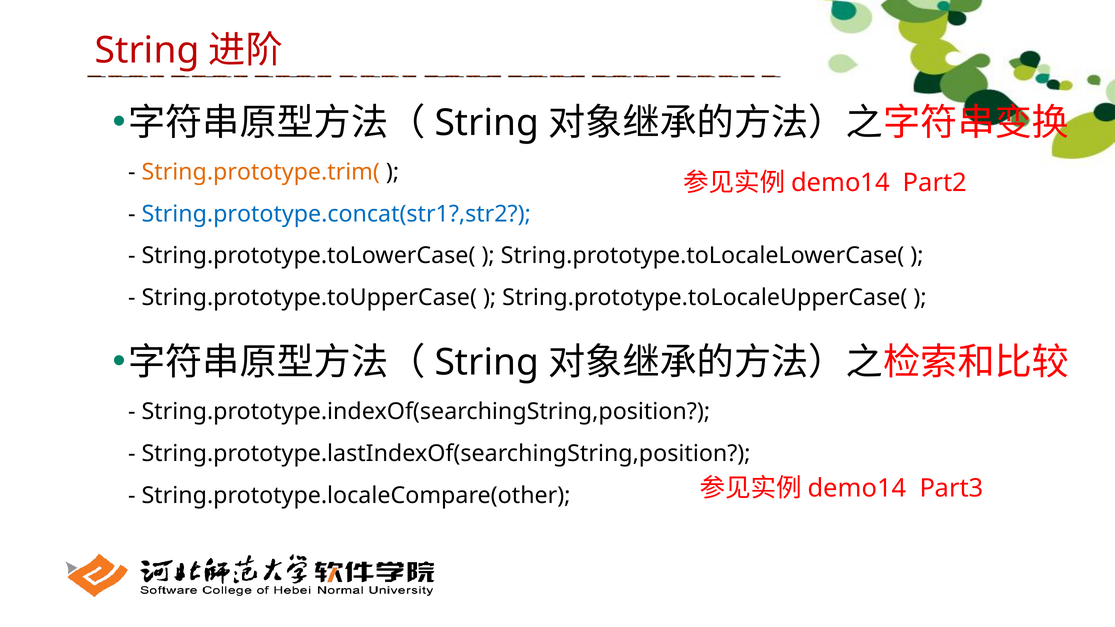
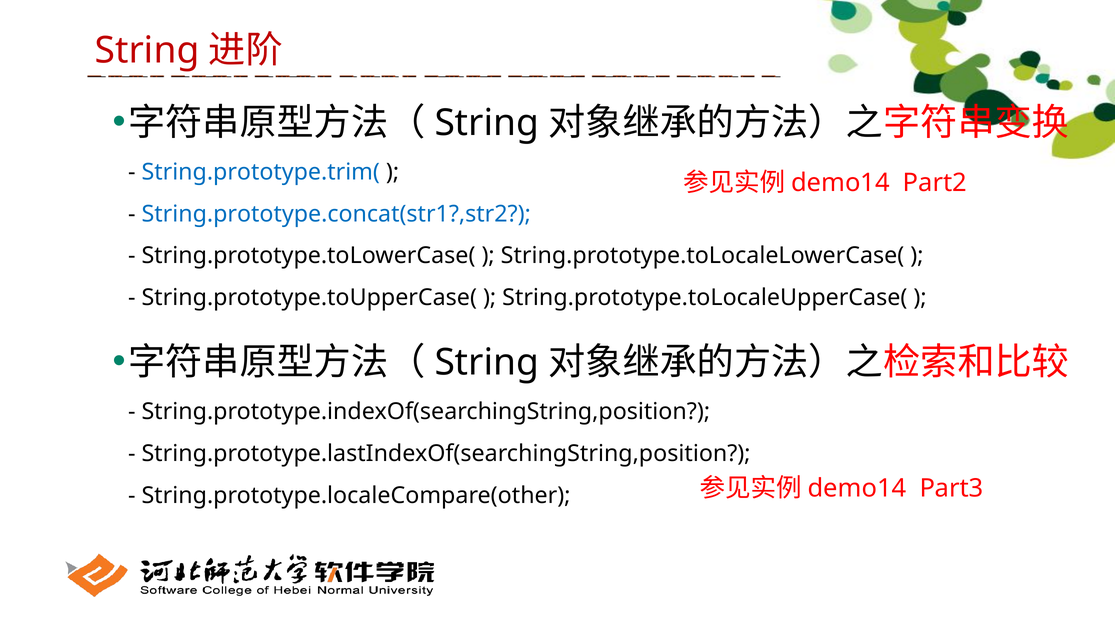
String.prototype.trim( colour: orange -> blue
